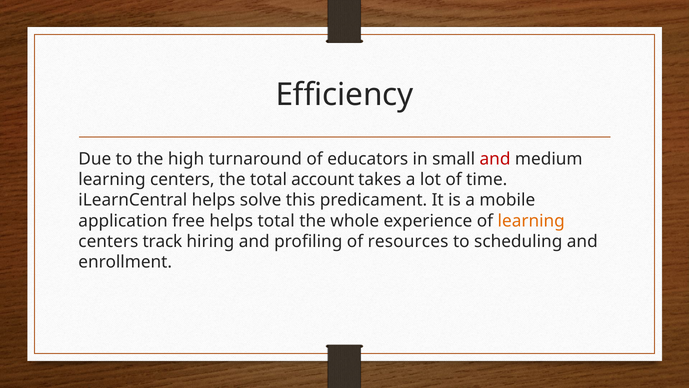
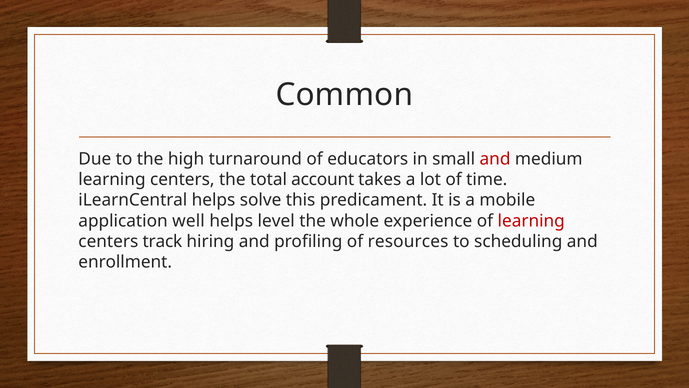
Efficiency: Efficiency -> Common
free: free -> well
helps total: total -> level
learning at (531, 221) colour: orange -> red
